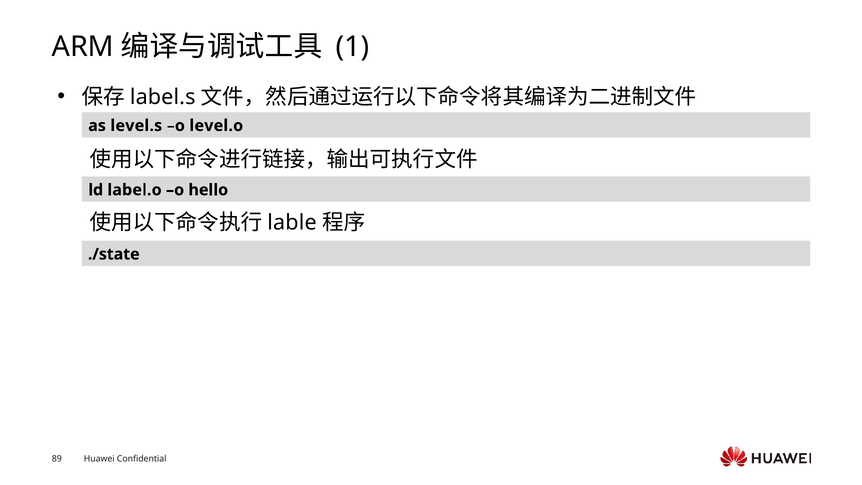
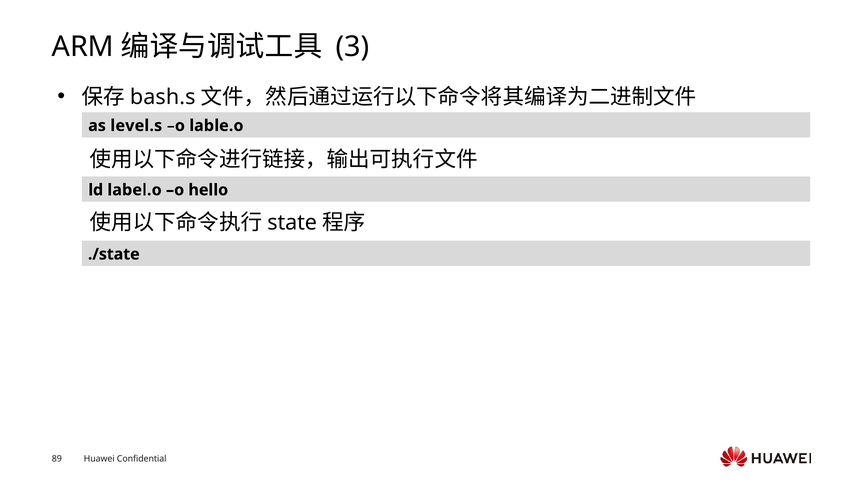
1: 1 -> 3
label.s: label.s -> bash.s
level.o: level.o -> lable.o
lable: lable -> state
